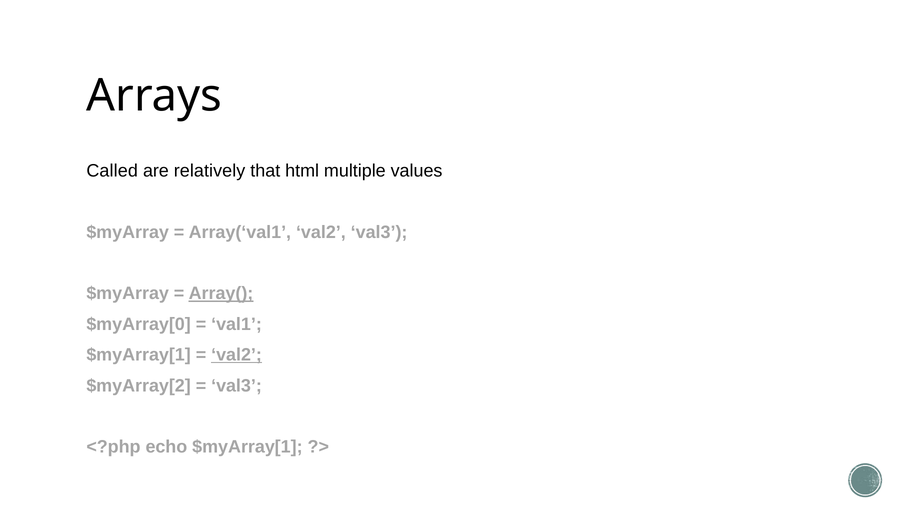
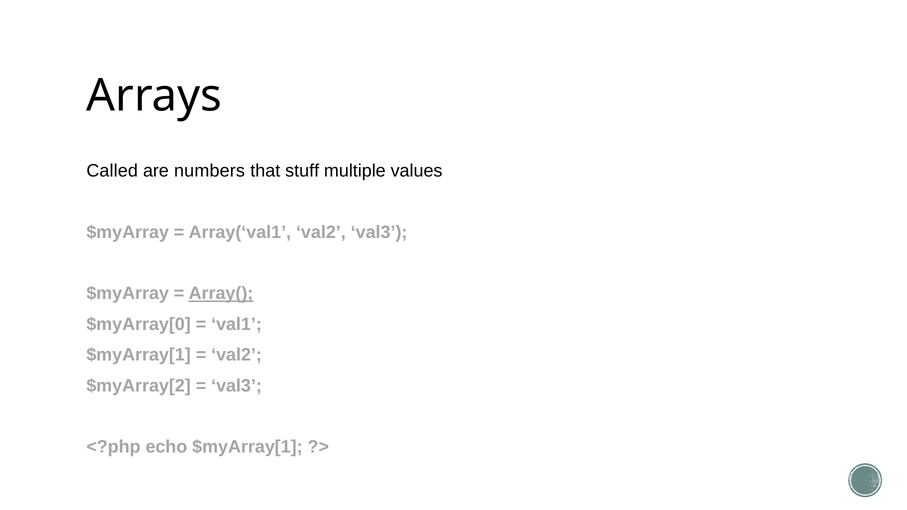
relatively: relatively -> numbers
html: html -> stuff
val2 at (237, 355) underline: present -> none
